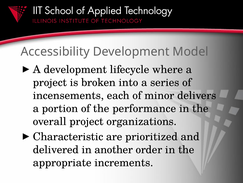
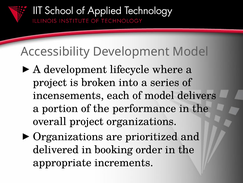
of minor: minor -> model
Characteristic at (68, 136): Characteristic -> Organizations
another: another -> booking
